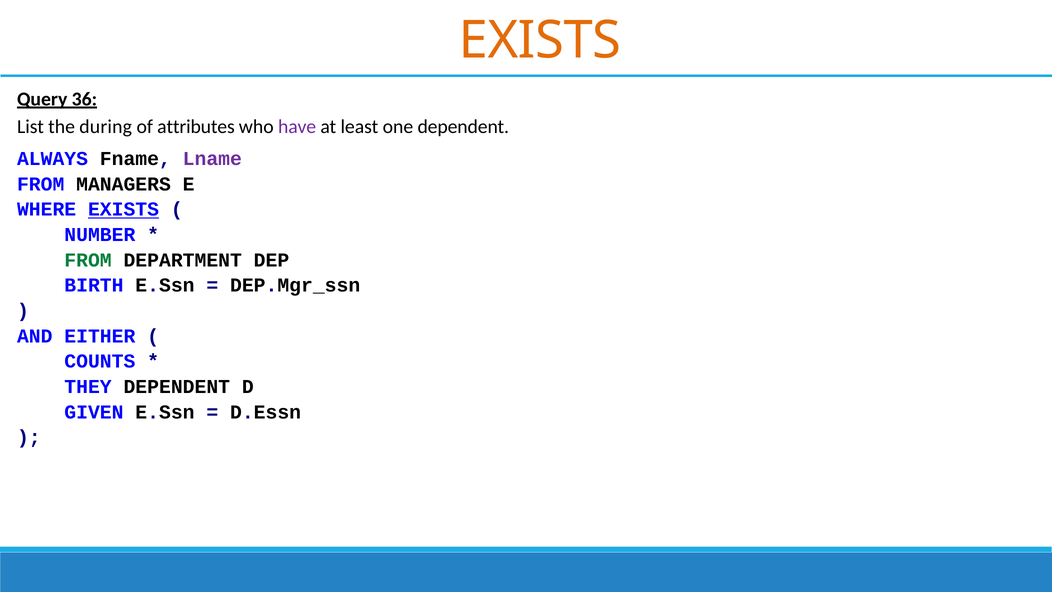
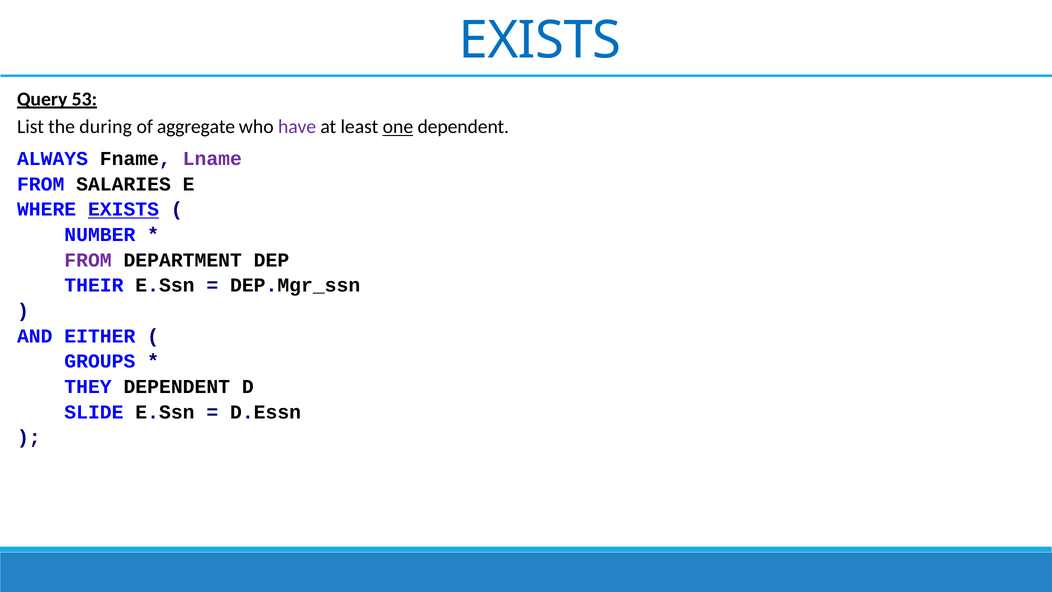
EXISTS at (540, 40) colour: orange -> blue
36: 36 -> 53
attributes: attributes -> aggregate
one underline: none -> present
MANAGERS: MANAGERS -> SALARIES
FROM at (88, 260) colour: green -> purple
BIRTH: BIRTH -> THEIR
COUNTS: COUNTS -> GROUPS
GIVEN: GIVEN -> SLIDE
